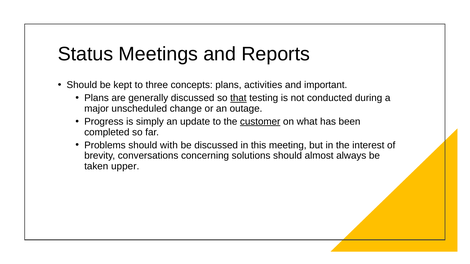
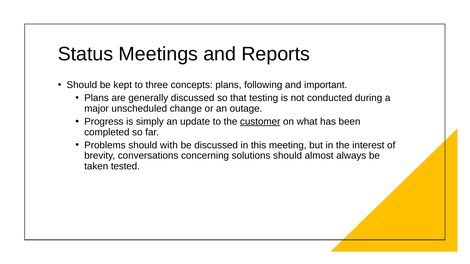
activities: activities -> following
that underline: present -> none
upper: upper -> tested
